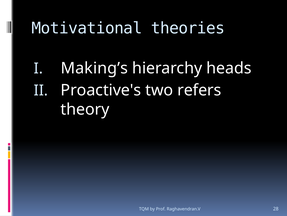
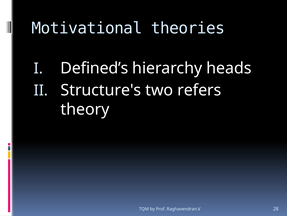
Making’s: Making’s -> Defined’s
Proactive's: Proactive's -> Structure's
